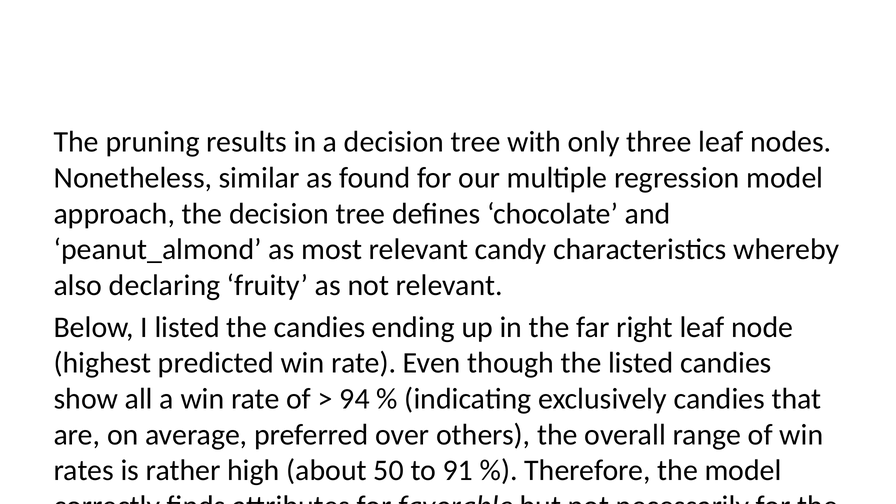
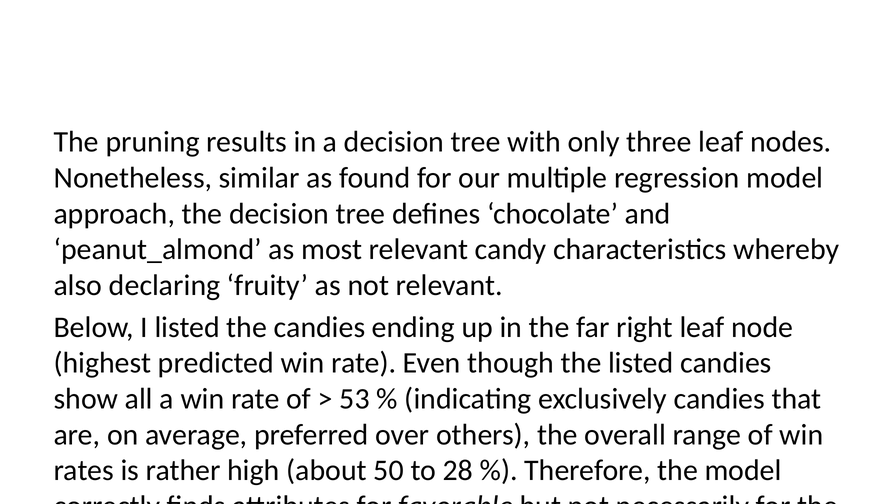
94: 94 -> 53
91: 91 -> 28
